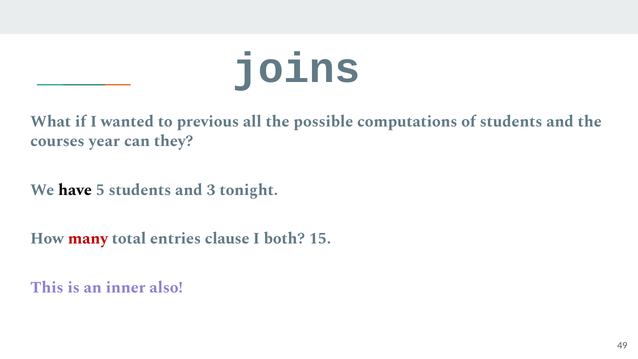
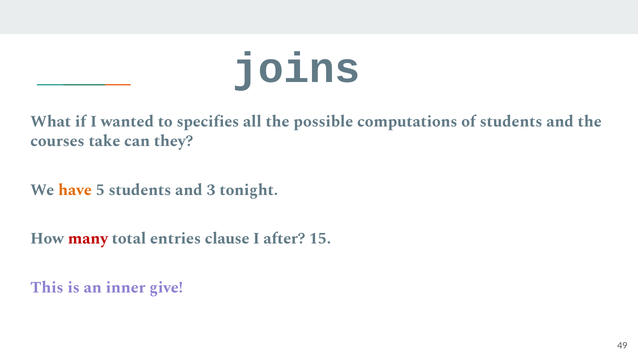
previous: previous -> specifies
year: year -> take
have colour: black -> orange
both: both -> after
also: also -> give
